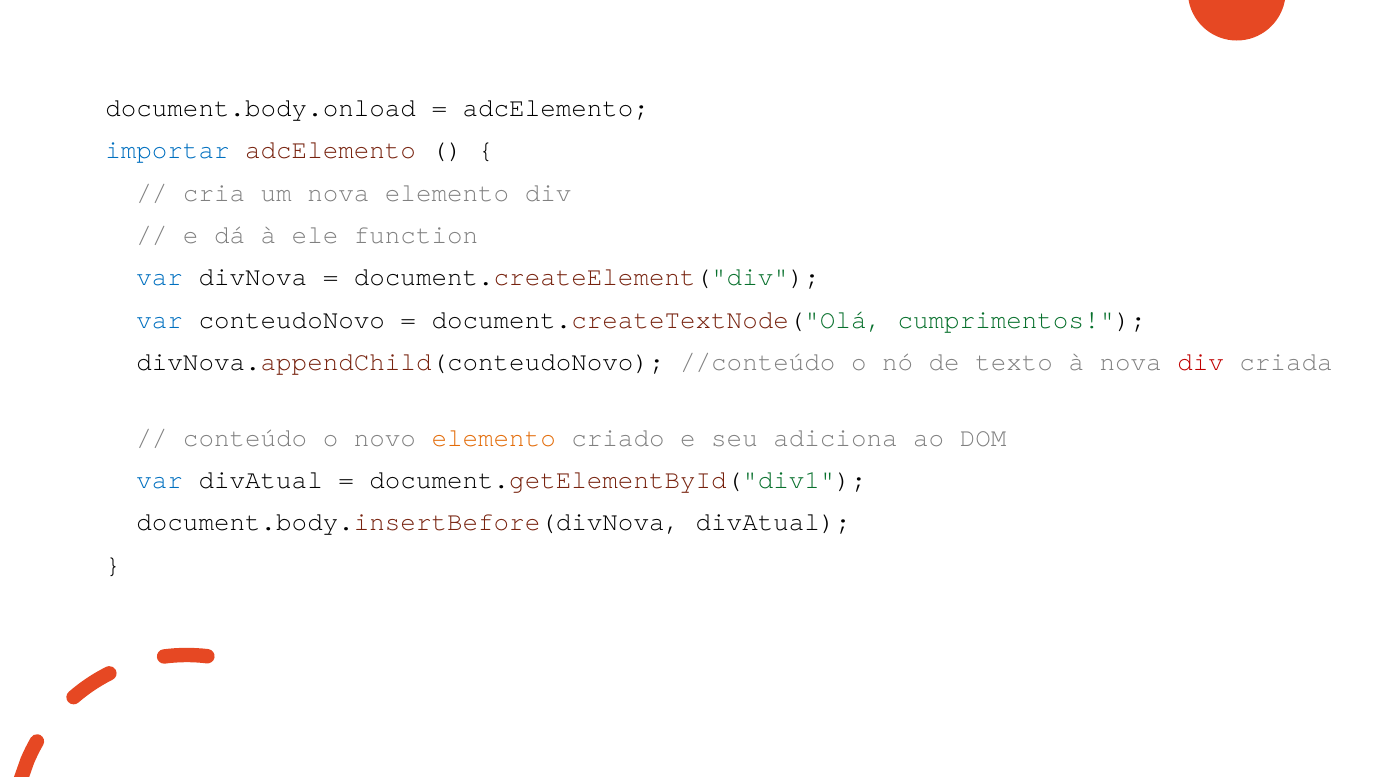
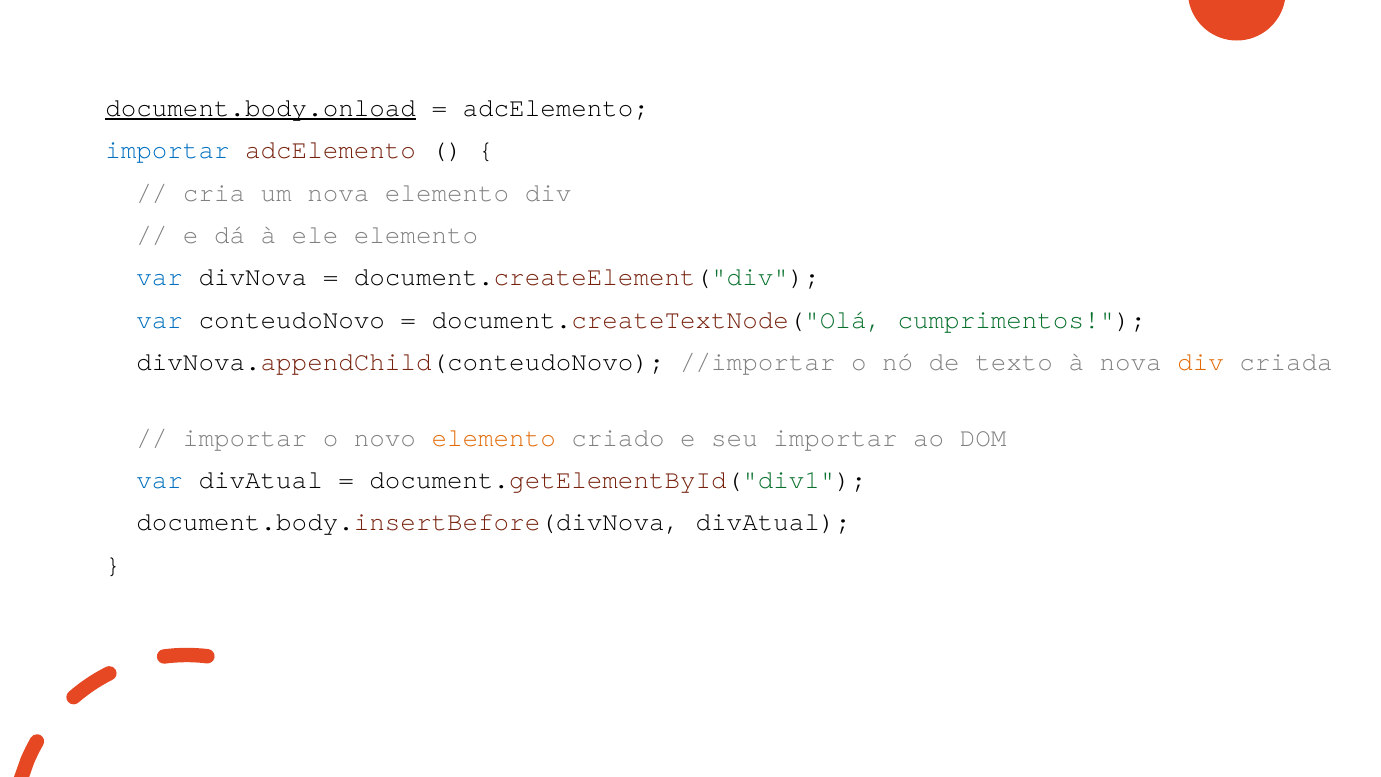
document.body.onload underline: none -> present
ele function: function -> elemento
//conteúdo: //conteúdo -> //importar
div at (1201, 362) colour: red -> orange
conteúdo at (245, 437): conteúdo -> importar
seu adiciona: adiciona -> importar
